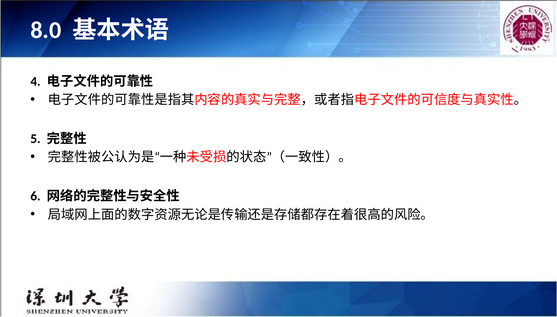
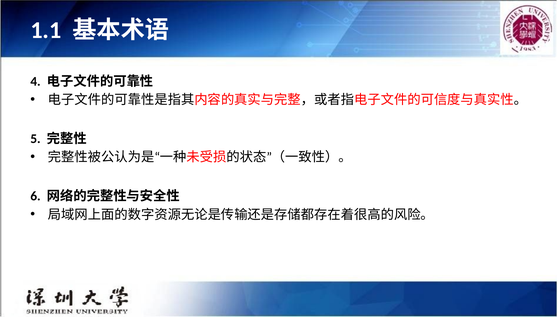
8.0: 8.0 -> 1.1
